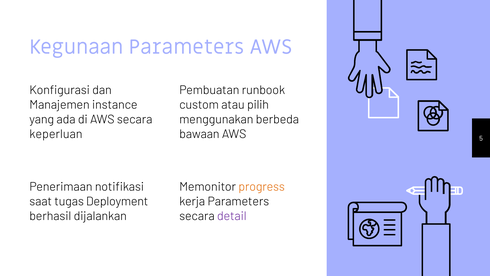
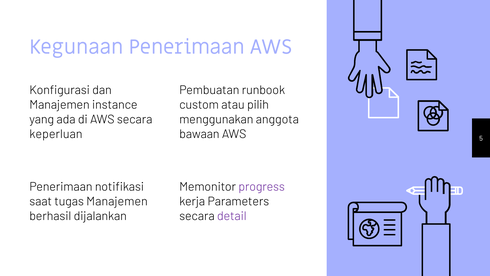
Kegunaan Parameters: Parameters -> Penerimaan
berbeda: berbeda -> anggota
progress colour: orange -> purple
tugas Deployment: Deployment -> Manajemen
